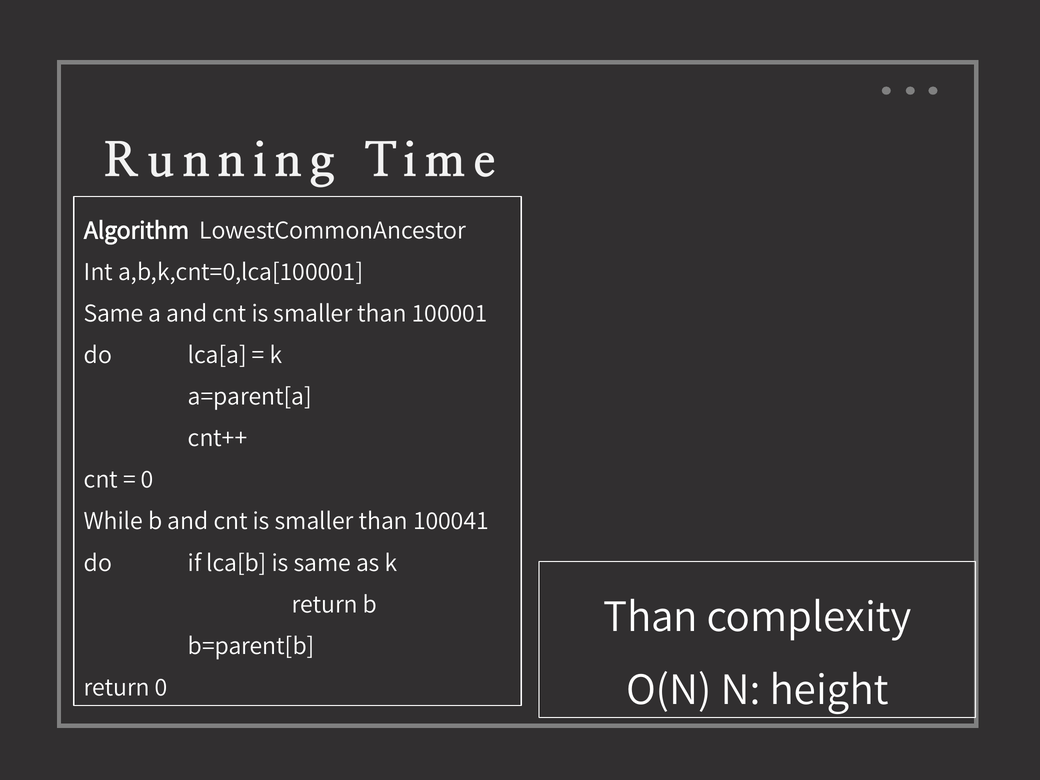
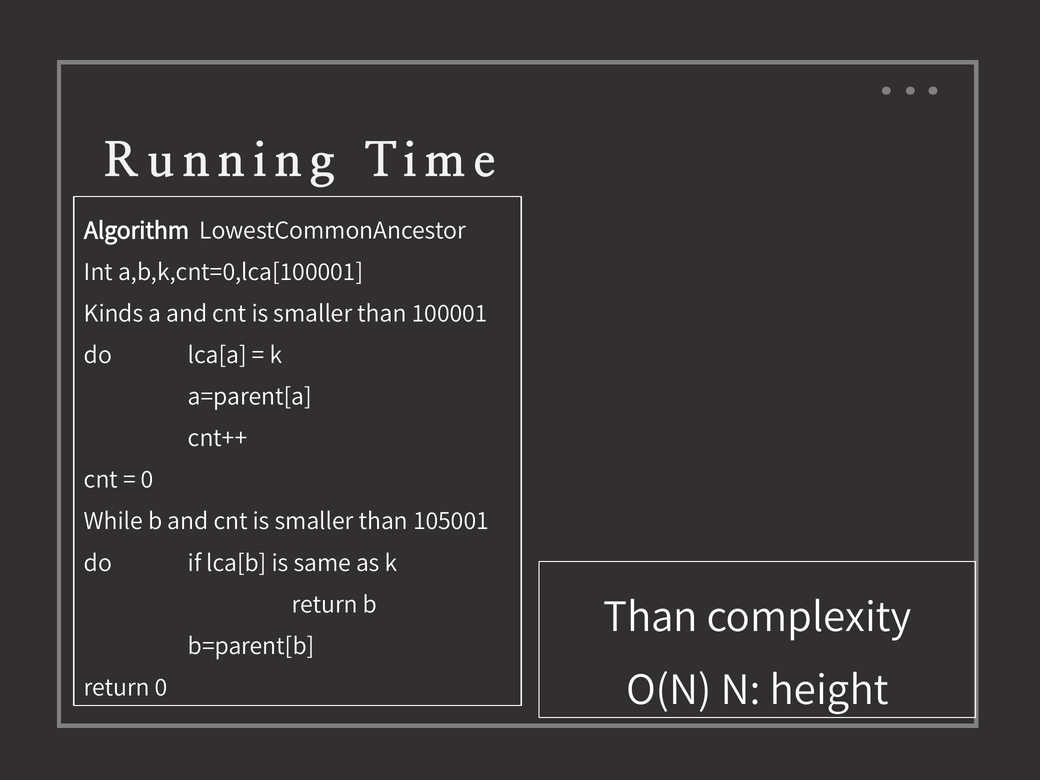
Same at (114, 314): Same -> Kinds
100041: 100041 -> 105001
